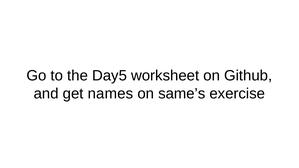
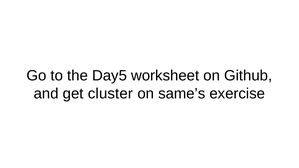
names: names -> cluster
